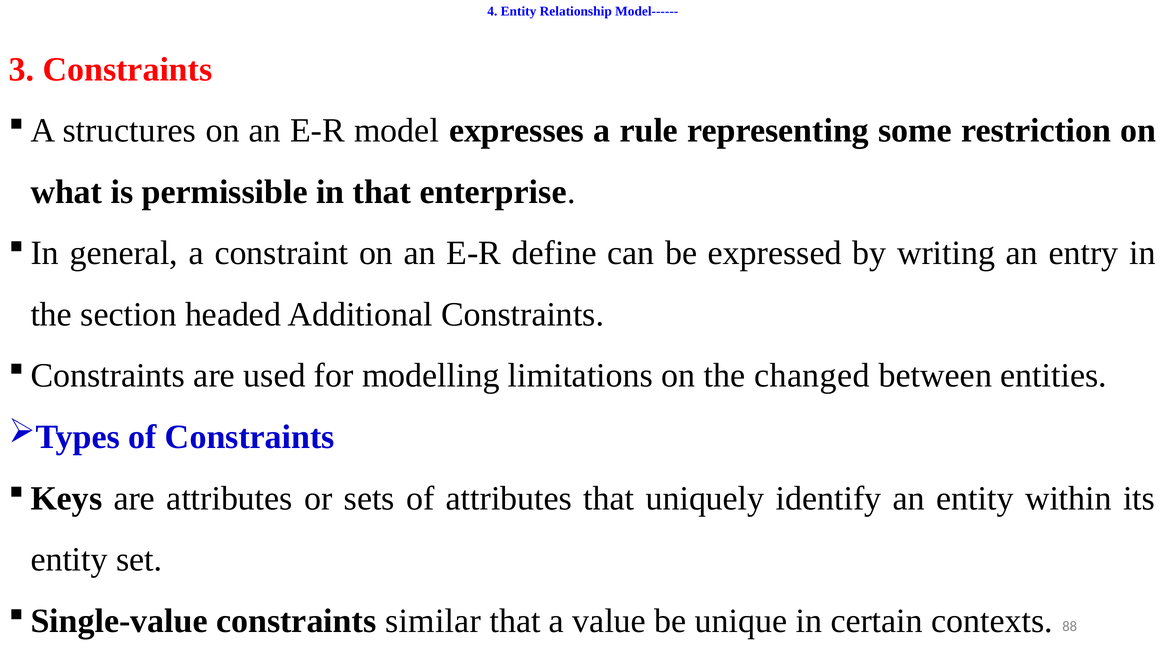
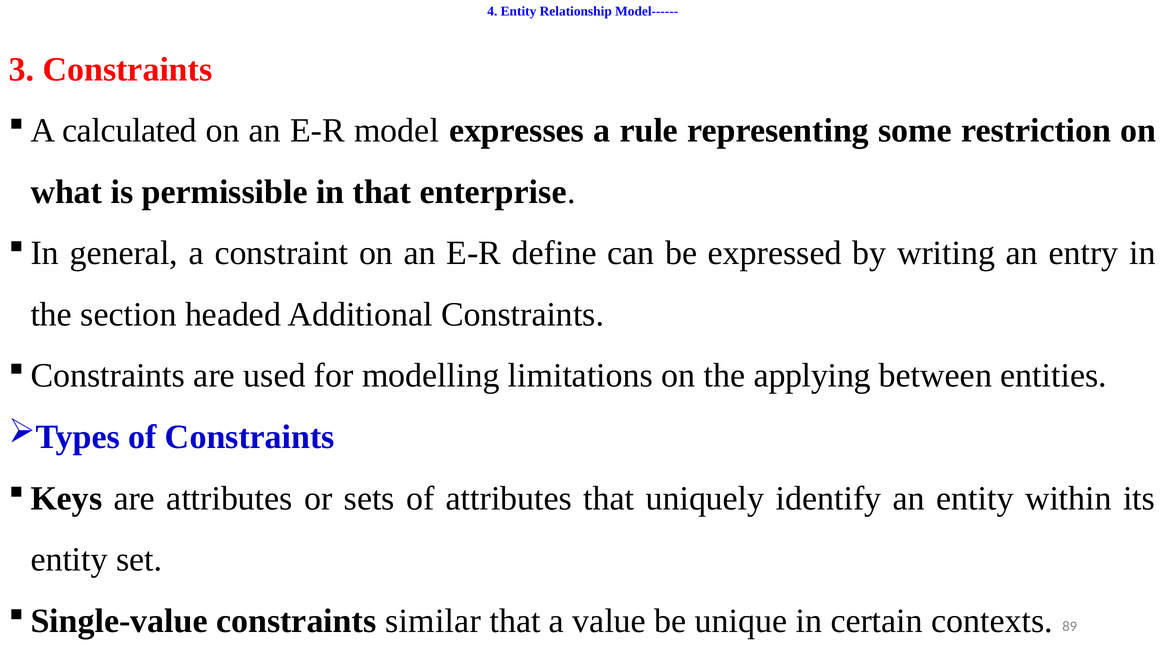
structures: structures -> calculated
changed: changed -> applying
88: 88 -> 89
